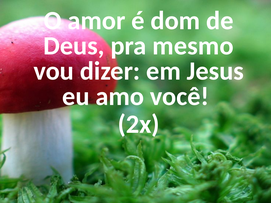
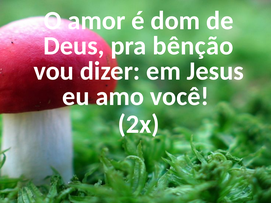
mesmo: mesmo -> bênção
